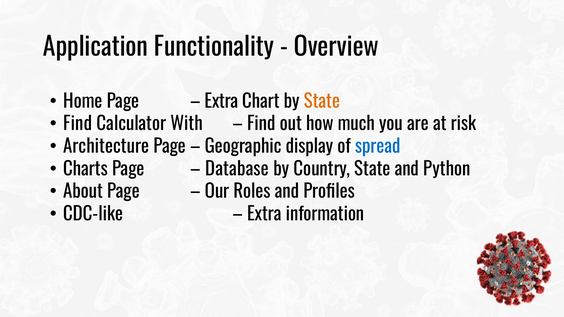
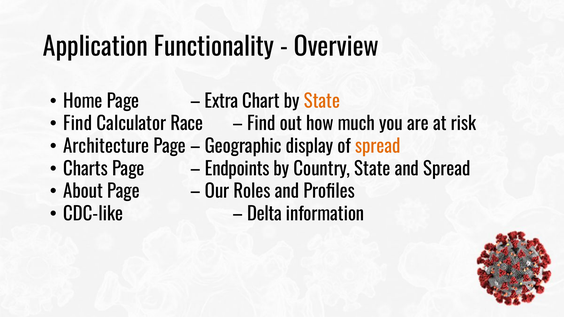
With: With -> Race
spread at (378, 147) colour: blue -> orange
Database: Database -> Endpoints
and Python: Python -> Spread
Extra at (264, 214): Extra -> Delta
